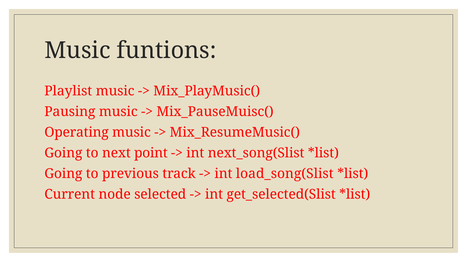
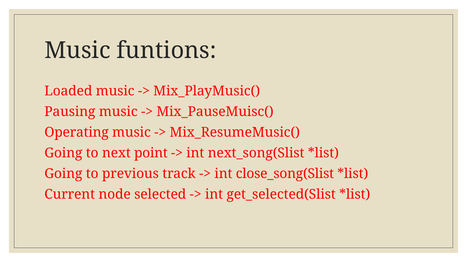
Playlist: Playlist -> Loaded
load_song(Slist: load_song(Slist -> close_song(Slist
